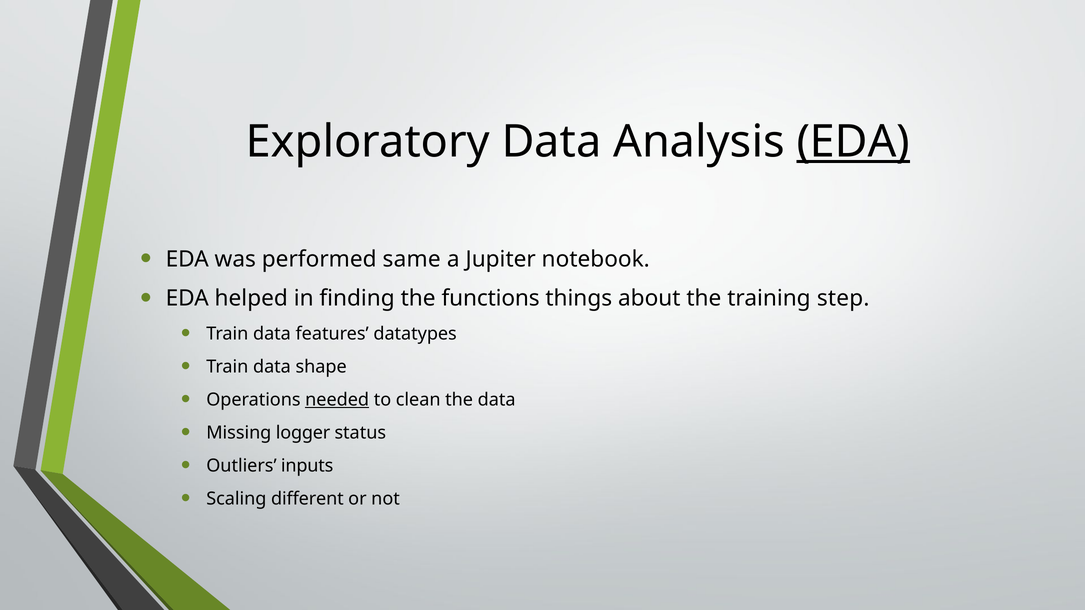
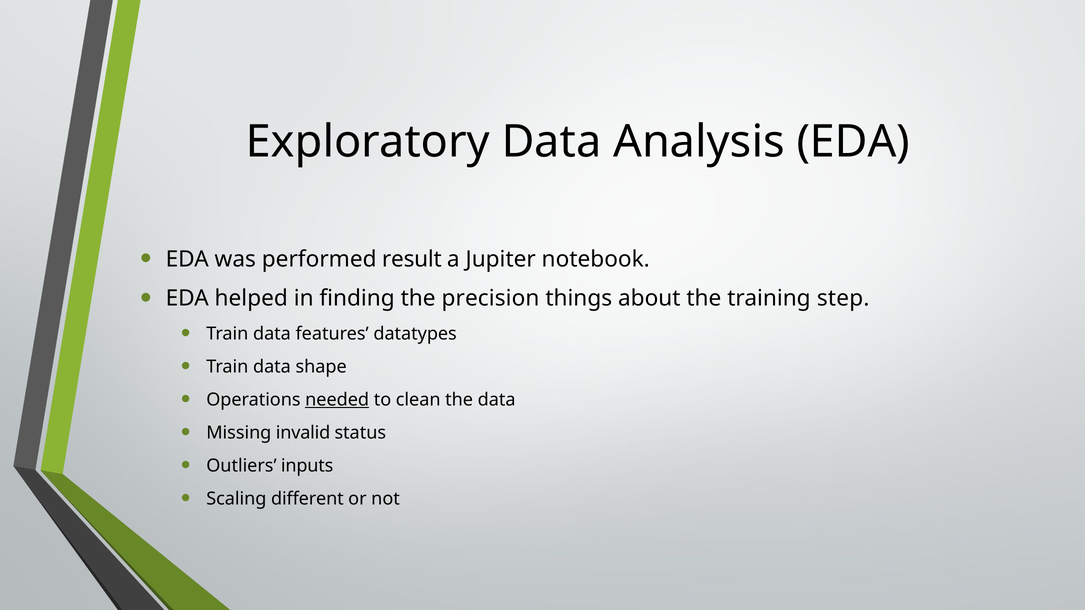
EDA at (853, 142) underline: present -> none
same: same -> result
functions: functions -> precision
logger: logger -> invalid
